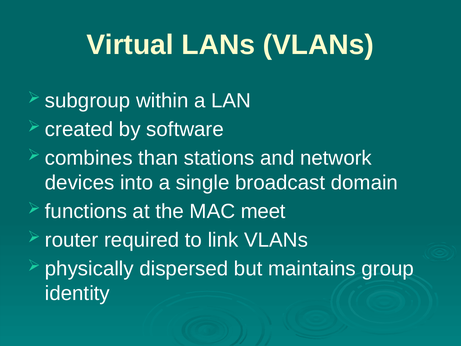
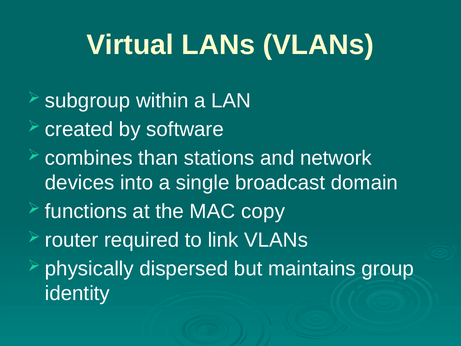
meet: meet -> copy
